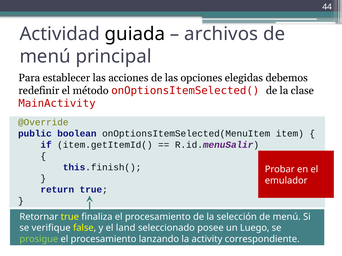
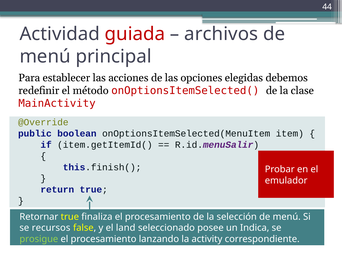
guiada colour: black -> red
verifique: verifique -> recursos
Luego: Luego -> Indica
